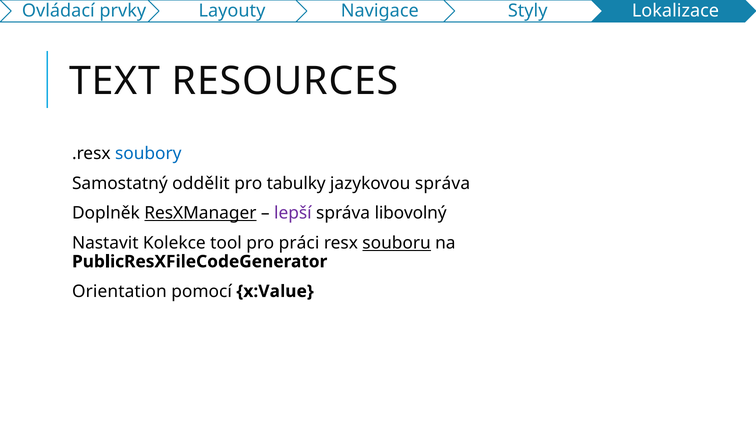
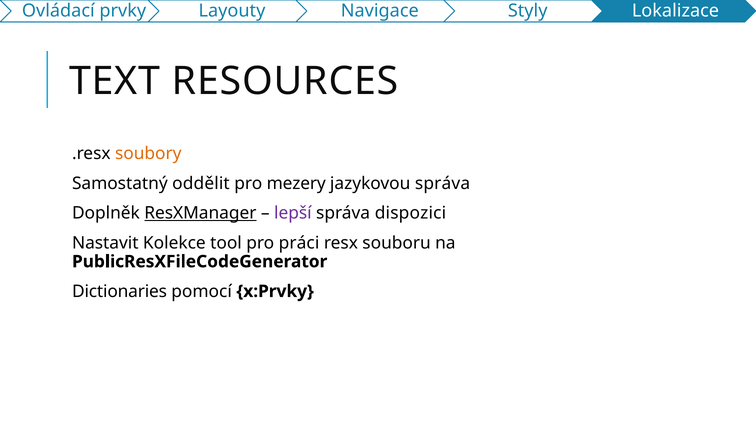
soubory colour: blue -> orange
tabulky: tabulky -> mezery
libovolný: libovolný -> dispozici
souboru underline: present -> none
Orientation: Orientation -> Dictionaries
x:Value: x:Value -> x:Prvky
